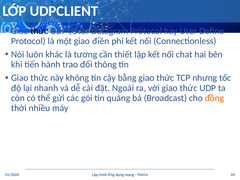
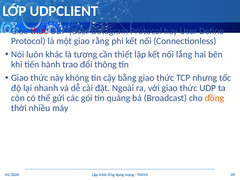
thức at (39, 31) colour: black -> red
điền: điền -> rằng
chat: chat -> lắng
